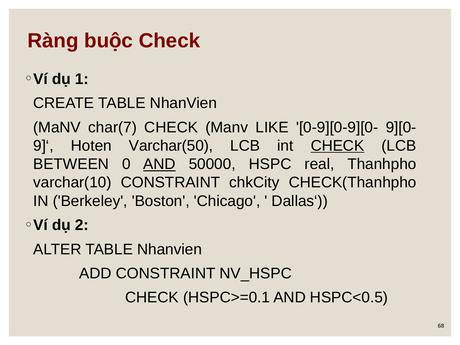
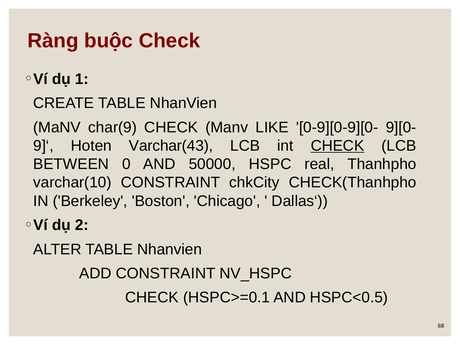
char(7: char(7 -> char(9
Varchar(50: Varchar(50 -> Varchar(43
AND at (159, 164) underline: present -> none
